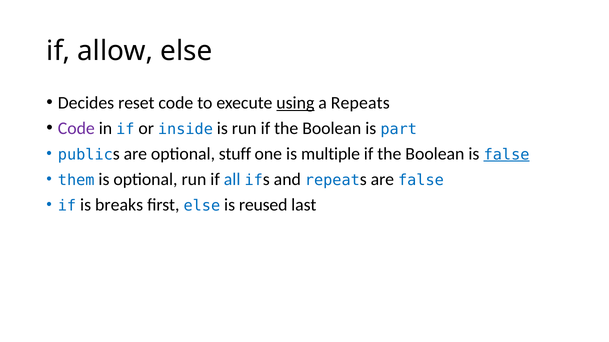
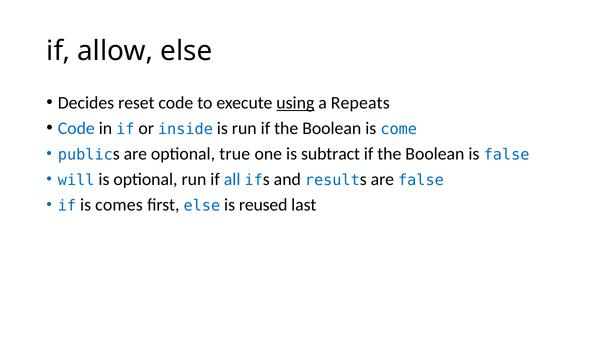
Code at (76, 128) colour: purple -> blue
part: part -> come
stuff: stuff -> true
multiple: multiple -> subtract
false at (507, 155) underline: present -> none
them: them -> will
repeat: repeat -> result
breaks: breaks -> comes
